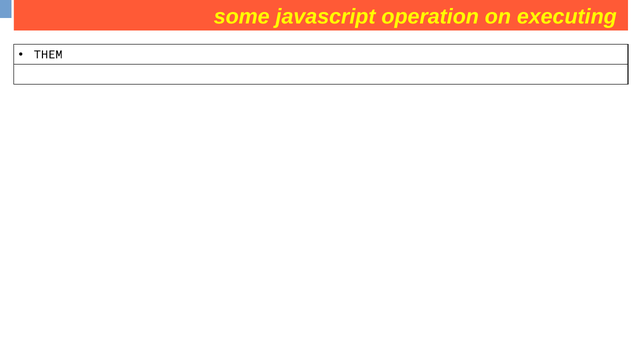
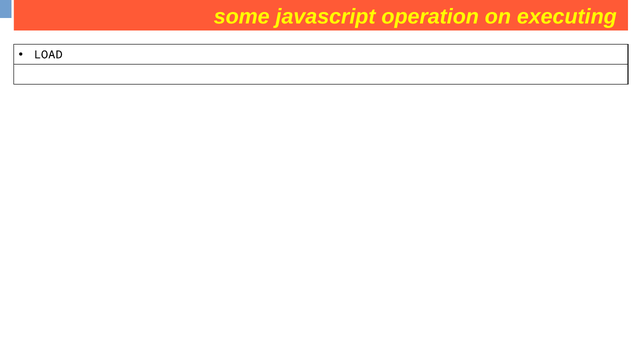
THEM: THEM -> LOAD
